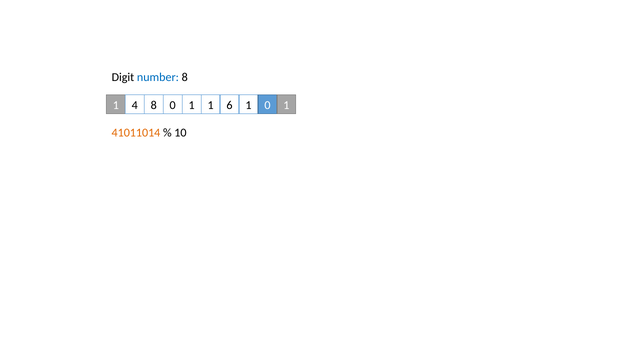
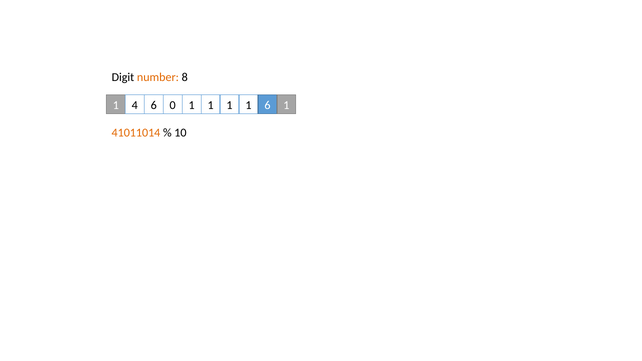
number colour: blue -> orange
4 8: 8 -> 6
0 1 1 6: 6 -> 1
1 0: 0 -> 6
